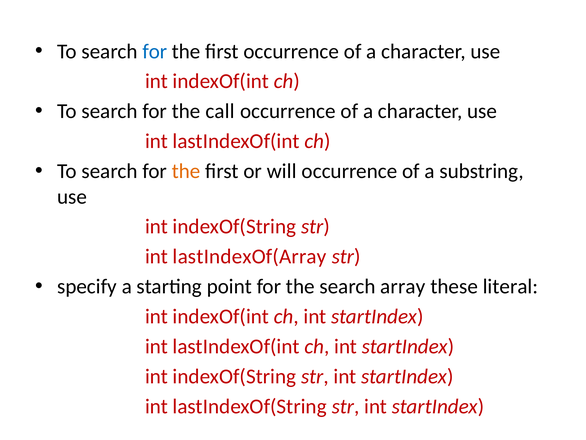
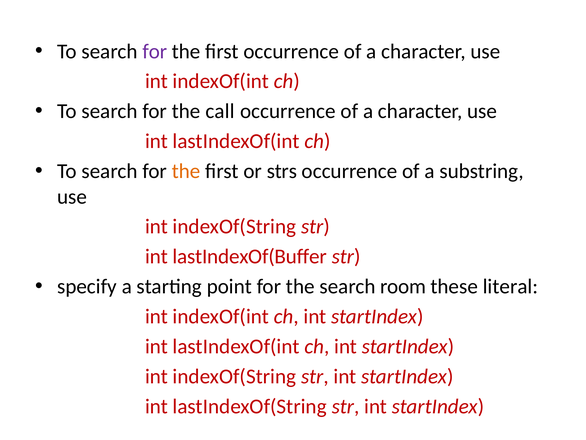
for at (155, 51) colour: blue -> purple
will: will -> strs
lastIndexOf(Array: lastIndexOf(Array -> lastIndexOf(Buffer
array: array -> room
